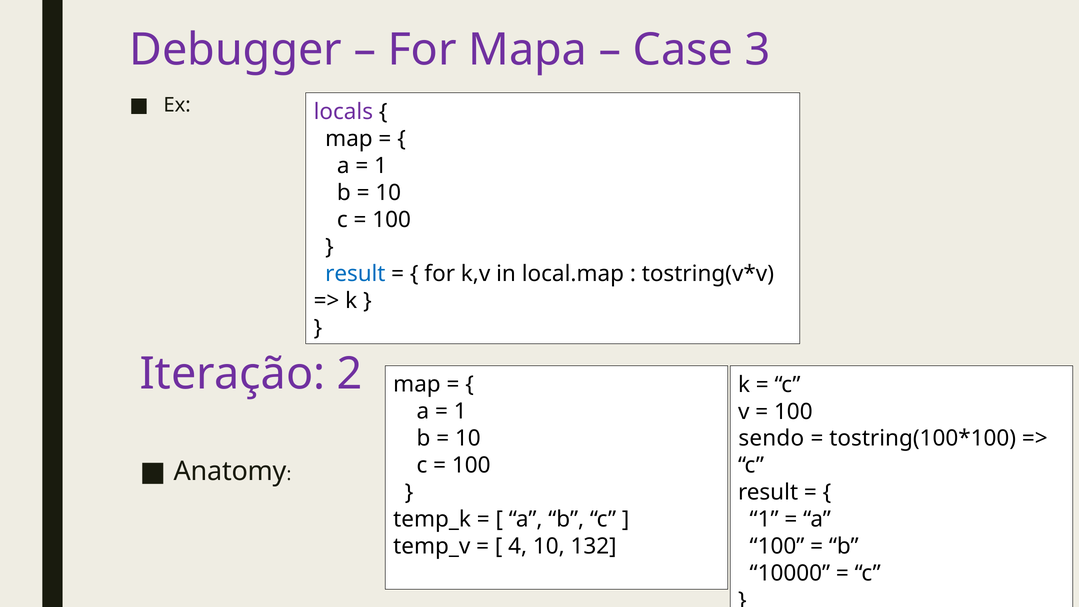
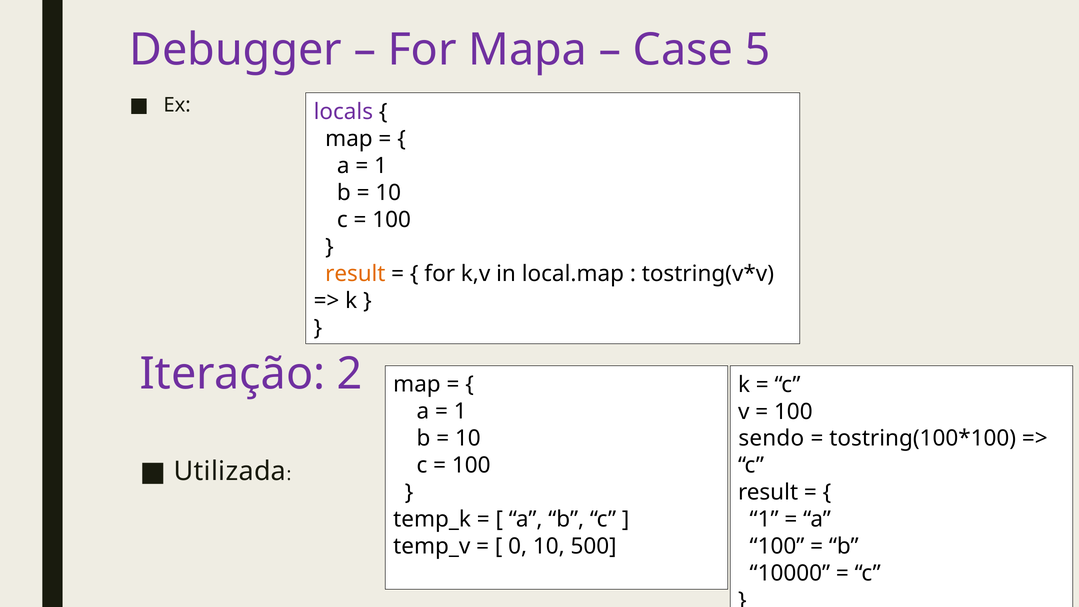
3: 3 -> 5
result at (355, 274) colour: blue -> orange
Anatomy: Anatomy -> Utilizada
4: 4 -> 0
132: 132 -> 500
